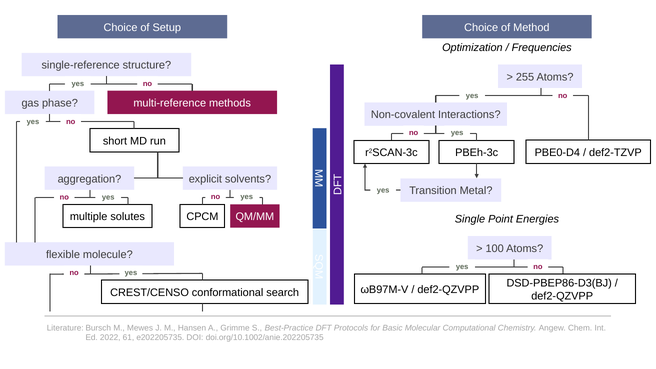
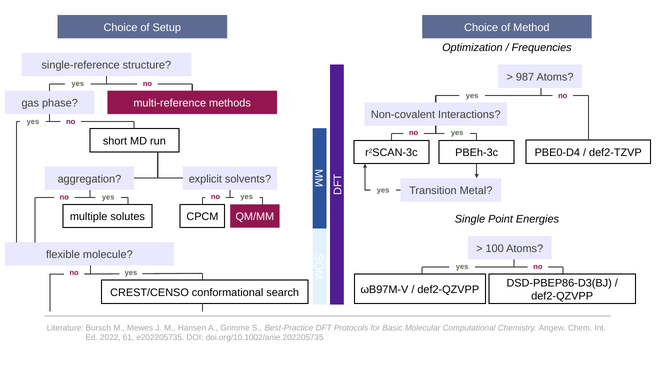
255: 255 -> 987
